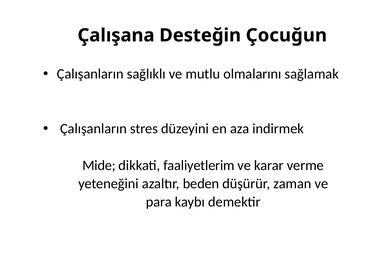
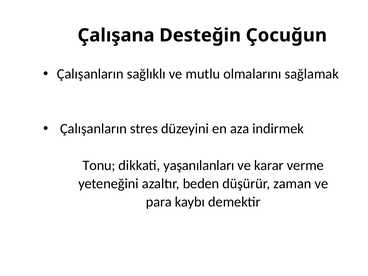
Mide: Mide -> Tonu
faaliyetlerim: faaliyetlerim -> yaşanılanları
